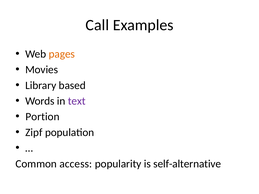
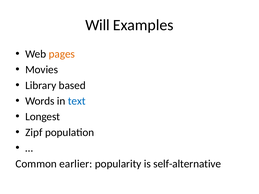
Call: Call -> Will
text colour: purple -> blue
Portion: Portion -> Longest
access: access -> earlier
